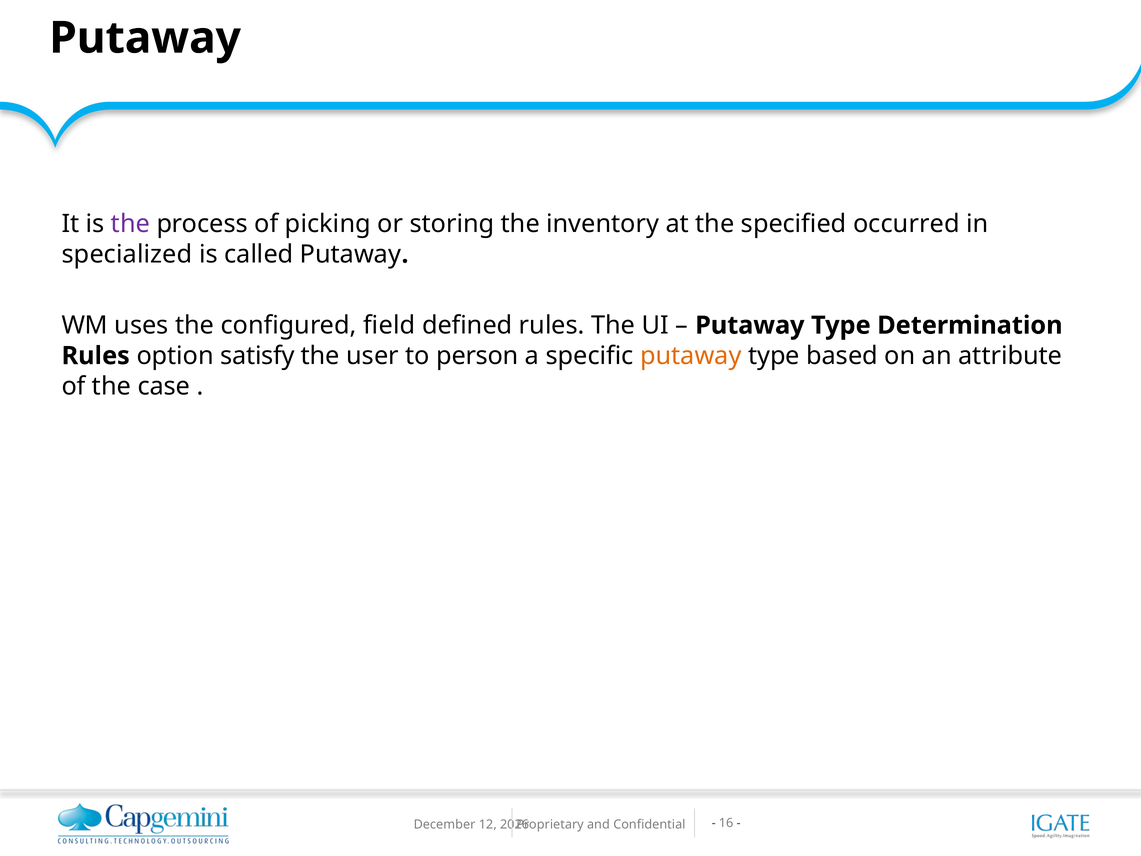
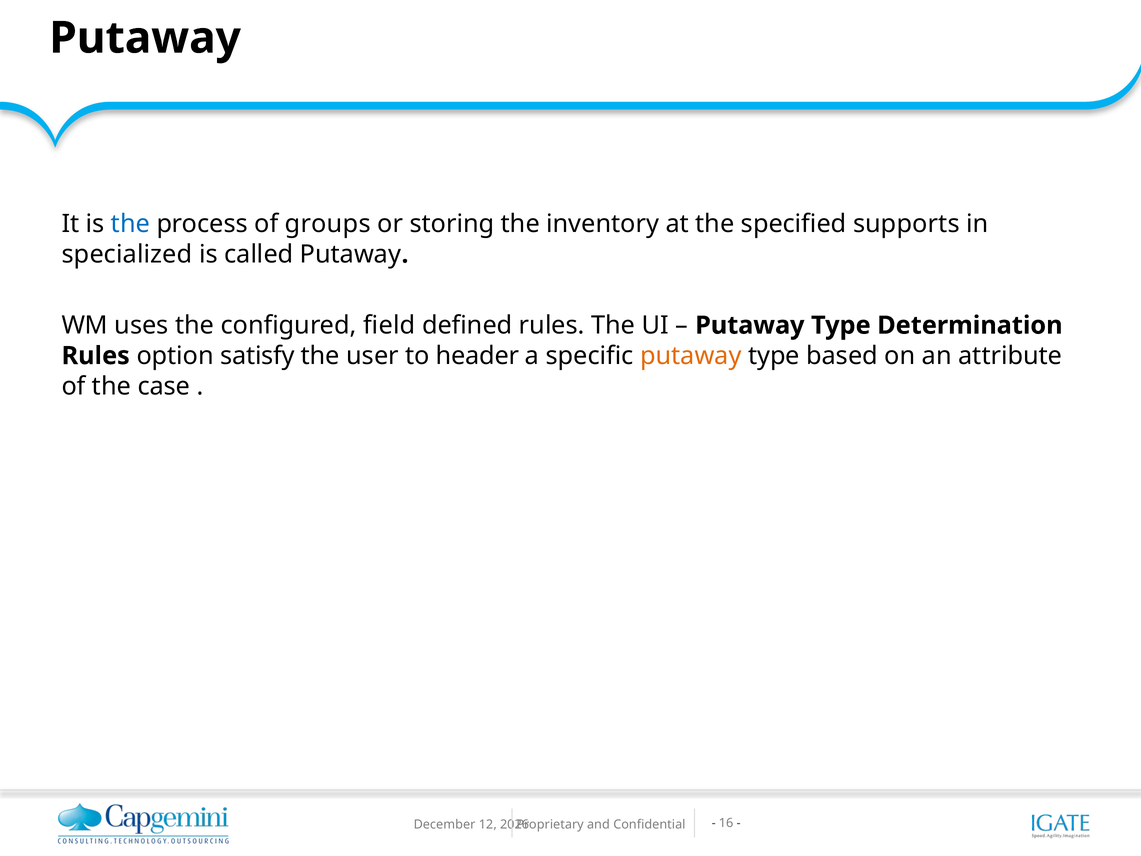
the at (130, 224) colour: purple -> blue
picking: picking -> groups
occurred: occurred -> supports
person: person -> header
